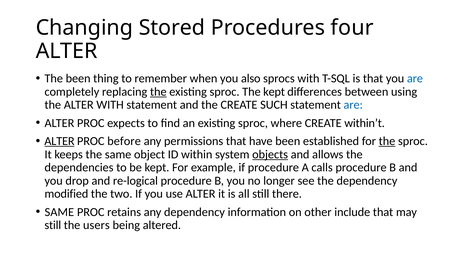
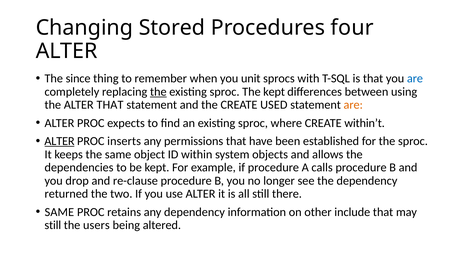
The been: been -> since
also: also -> unit
ALTER WITH: WITH -> THAT
SUCH: SUCH -> USED
are at (353, 105) colour: blue -> orange
before: before -> inserts
the at (387, 141) underline: present -> none
objects underline: present -> none
re-logical: re-logical -> re-clause
modified: modified -> returned
